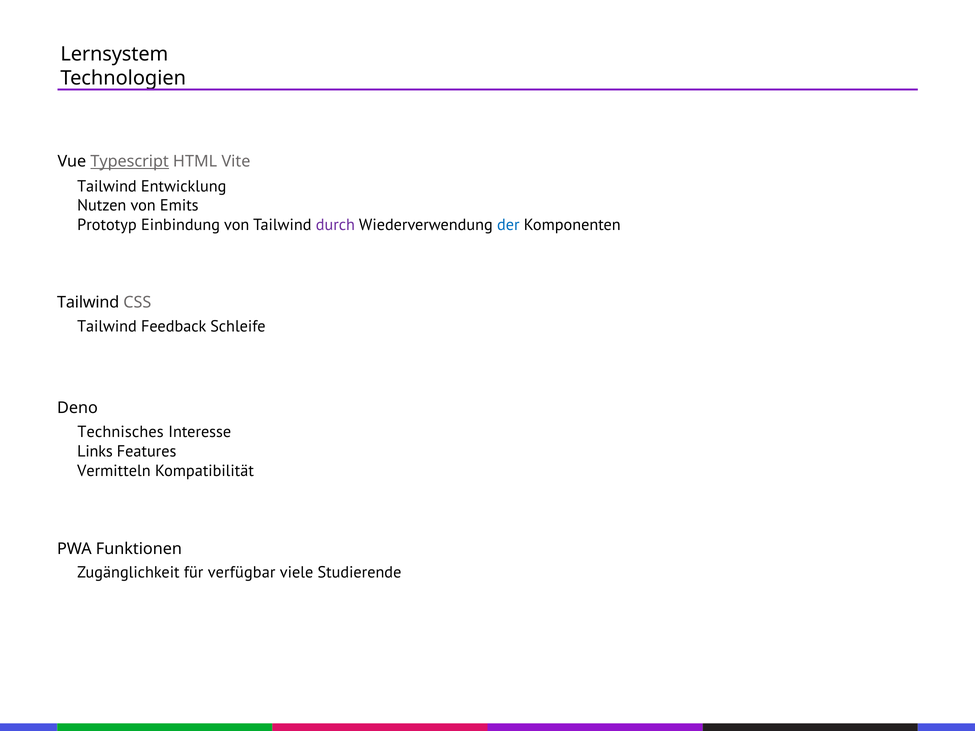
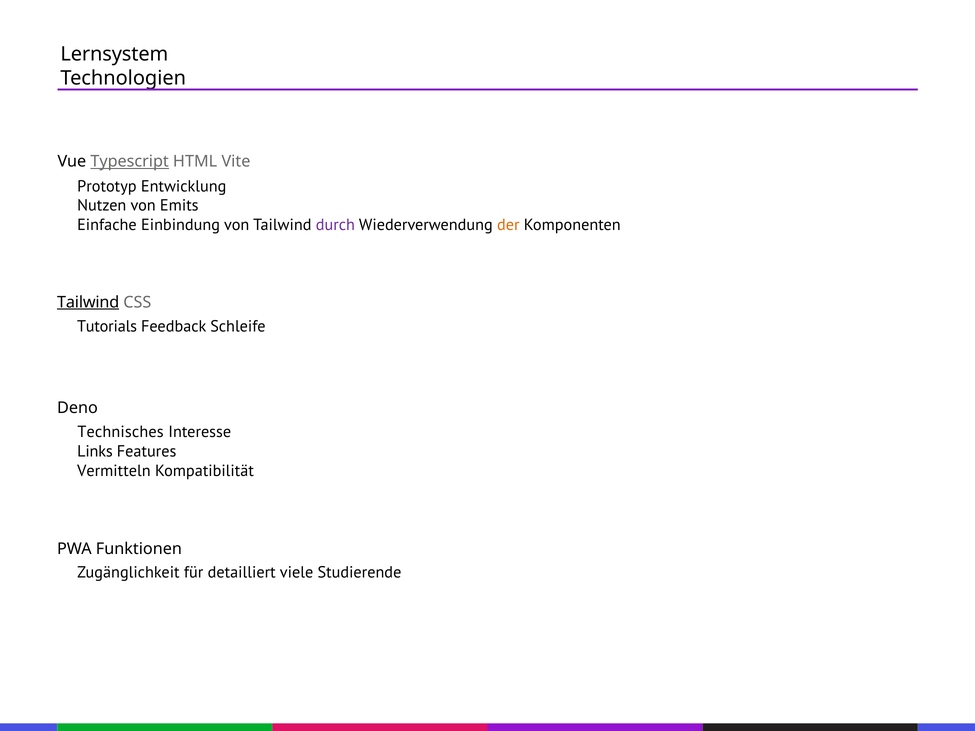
Tailwind at (107, 186): Tailwind -> Prototyp
Prototyp: Prototyp -> Einfache
der colour: blue -> orange
Tailwind at (88, 302) underline: none -> present
Tailwind at (107, 326): Tailwind -> Tutorials
verfügbar: verfügbar -> detailliert
